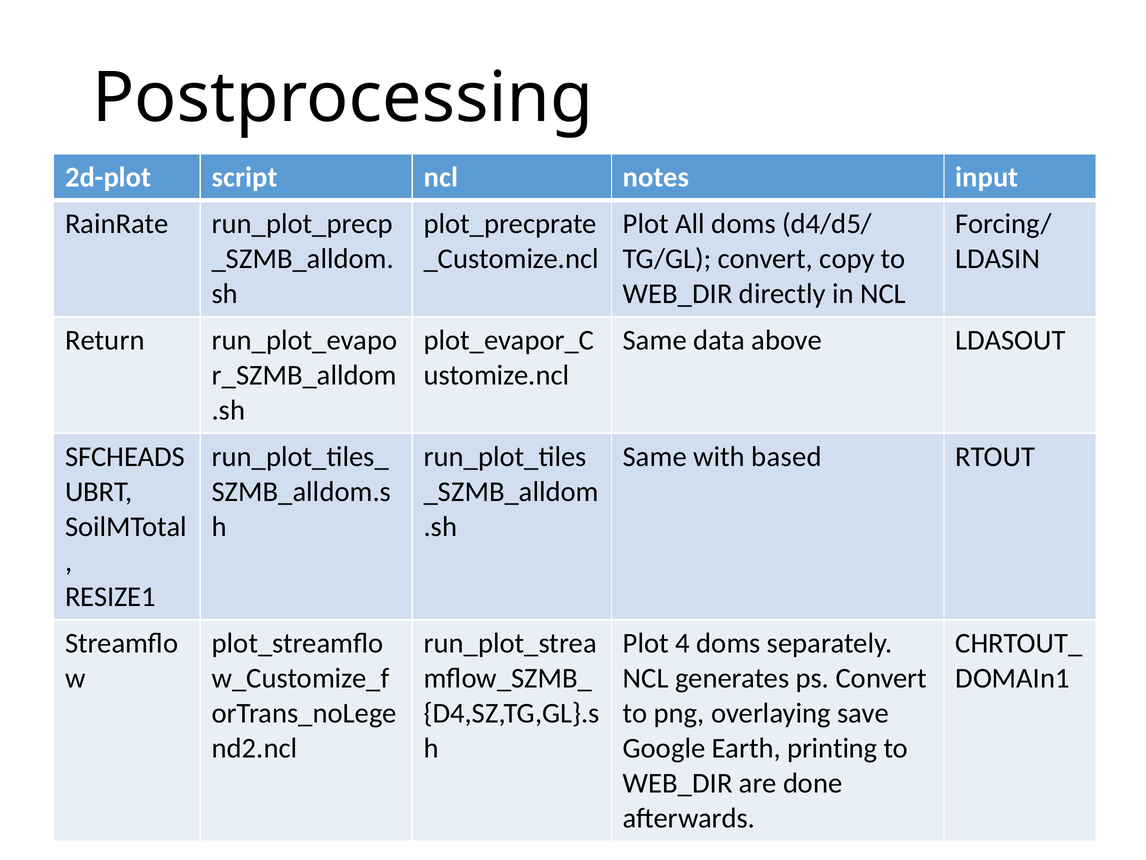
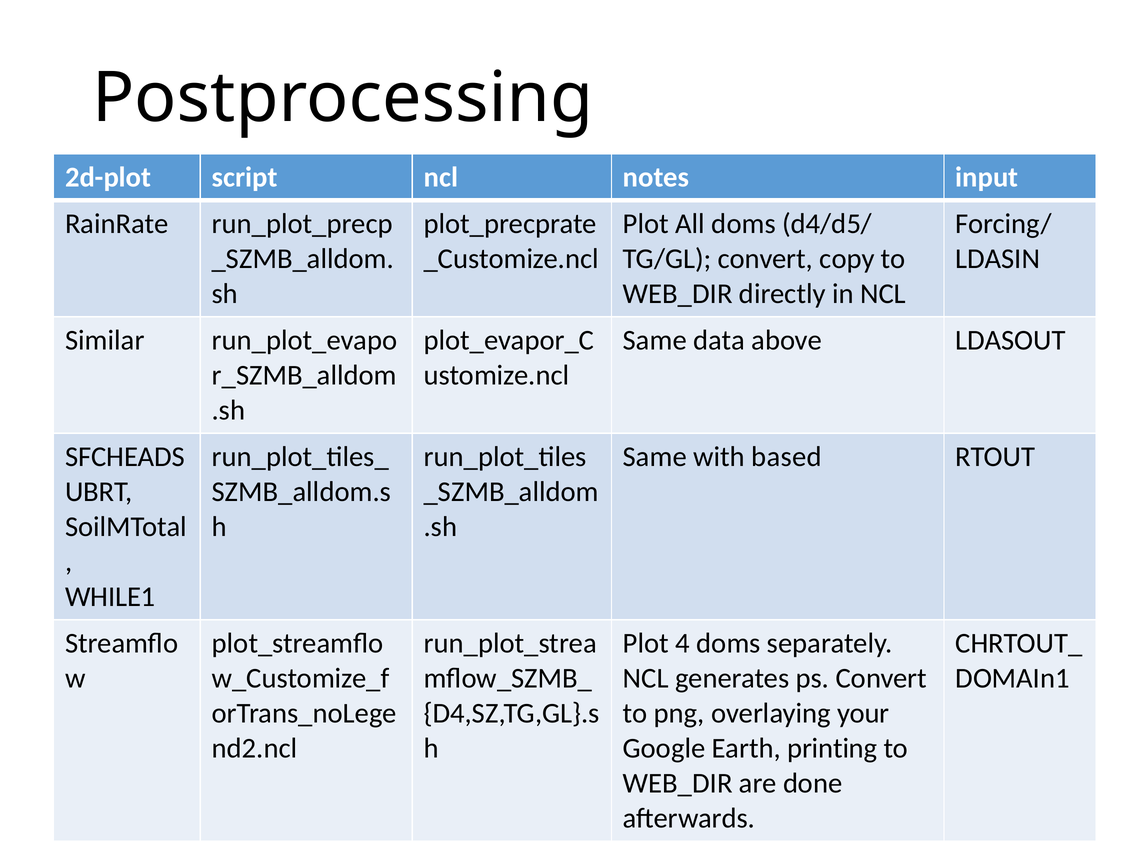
Return: Return -> Similar
RESIZE1: RESIZE1 -> WHILE1
save: save -> your
